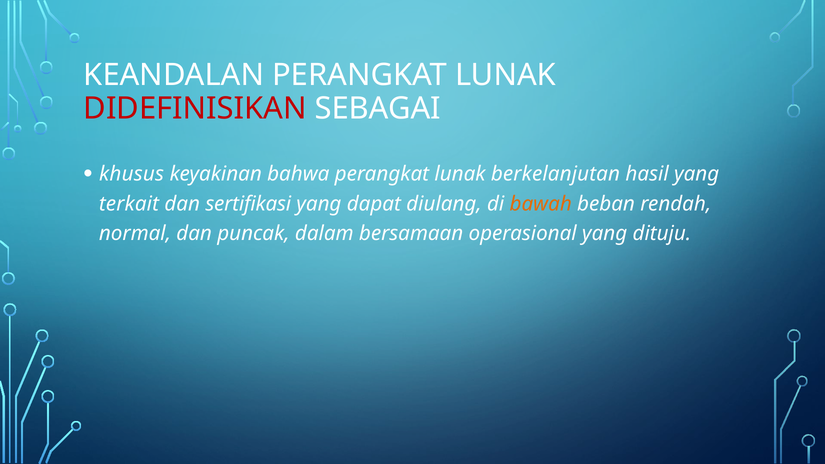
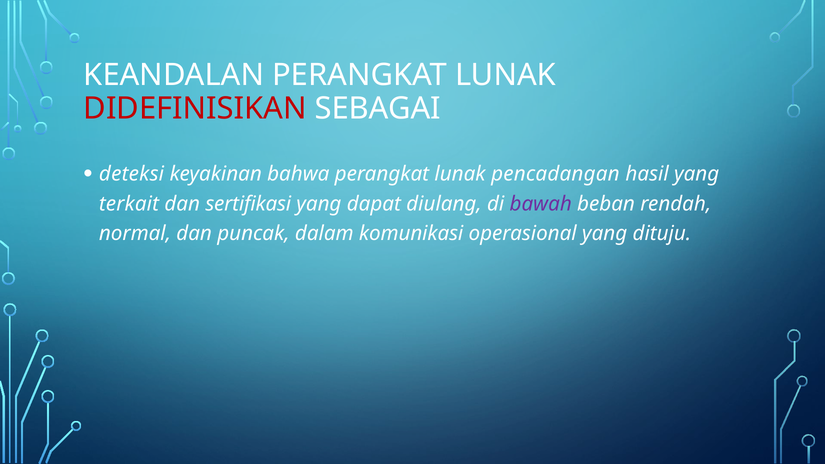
khusus: khusus -> deteksi
berkelanjutan: berkelanjutan -> pencadangan
bawah colour: orange -> purple
bersamaan: bersamaan -> komunikasi
